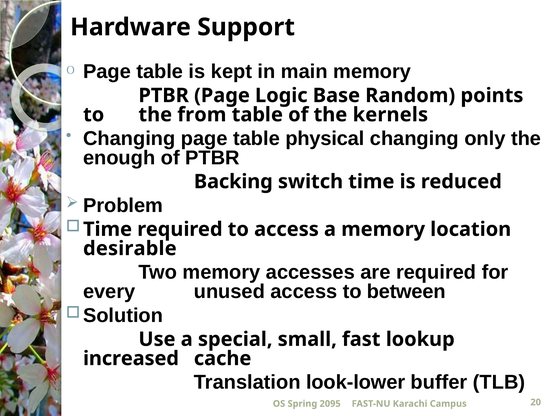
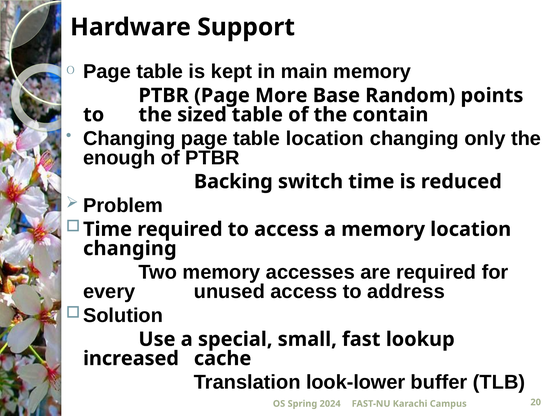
Logic: Logic -> More
from: from -> sized
kernels: kernels -> contain
table physical: physical -> location
desirable at (130, 248): desirable -> changing
between: between -> address
2095: 2095 -> 2024
